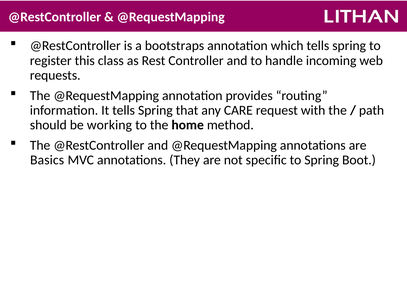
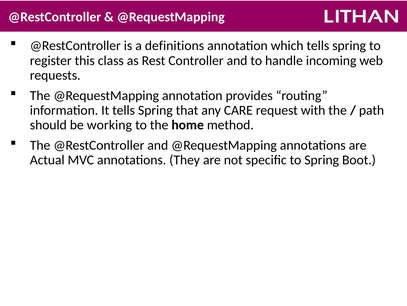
bootstraps: bootstraps -> definitions
Basics: Basics -> Actual
